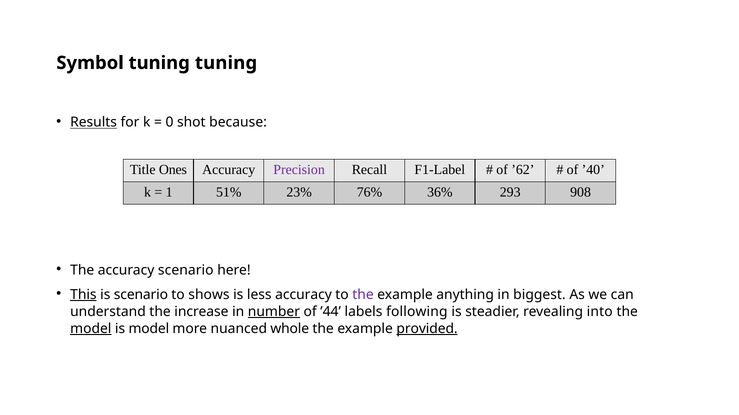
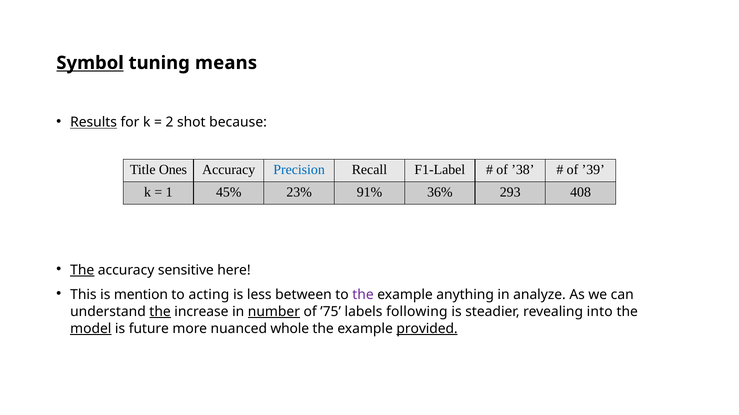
Symbol underline: none -> present
tuning tuning: tuning -> means
0: 0 -> 2
Precision colour: purple -> blue
’62: ’62 -> ’38
’40: ’40 -> ’39
51%: 51% -> 45%
76%: 76% -> 91%
908: 908 -> 408
The at (82, 270) underline: none -> present
accuracy scenario: scenario -> sensitive
This underline: present -> none
is scenario: scenario -> mention
shows: shows -> acting
less accuracy: accuracy -> between
biggest: biggest -> analyze
the at (160, 312) underline: none -> present
’44: ’44 -> ’75
is model: model -> future
